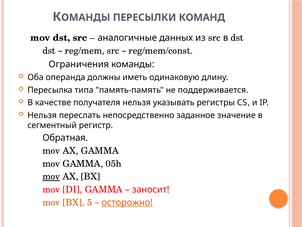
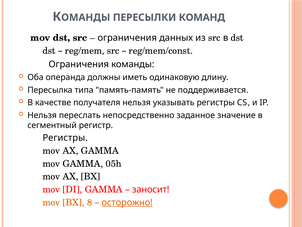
аналогичные at (127, 38): аналогичные -> ограничения
Обратная at (65, 138): Обратная -> Регистры
mov at (51, 176) underline: present -> none
5: 5 -> 8
